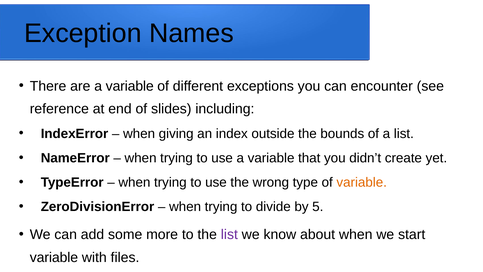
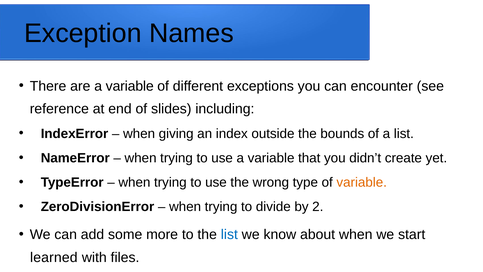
5: 5 -> 2
list at (229, 234) colour: purple -> blue
variable at (54, 257): variable -> learned
